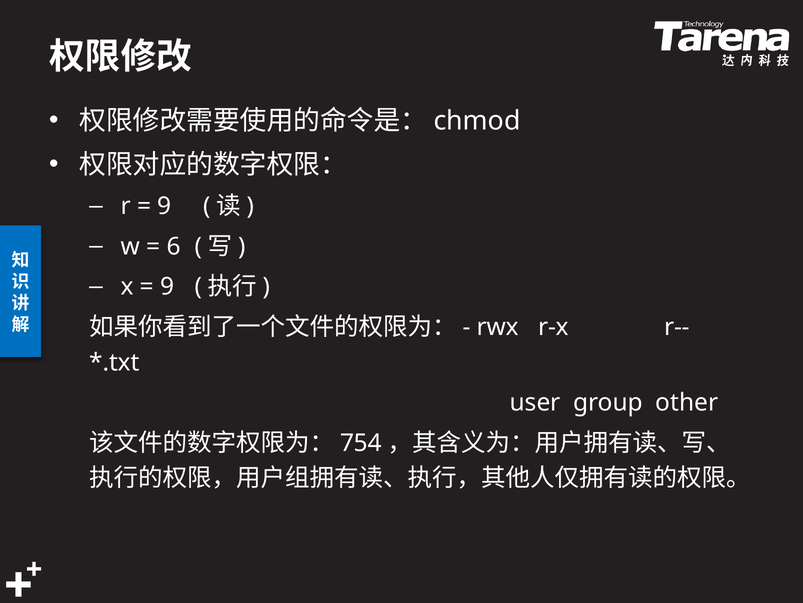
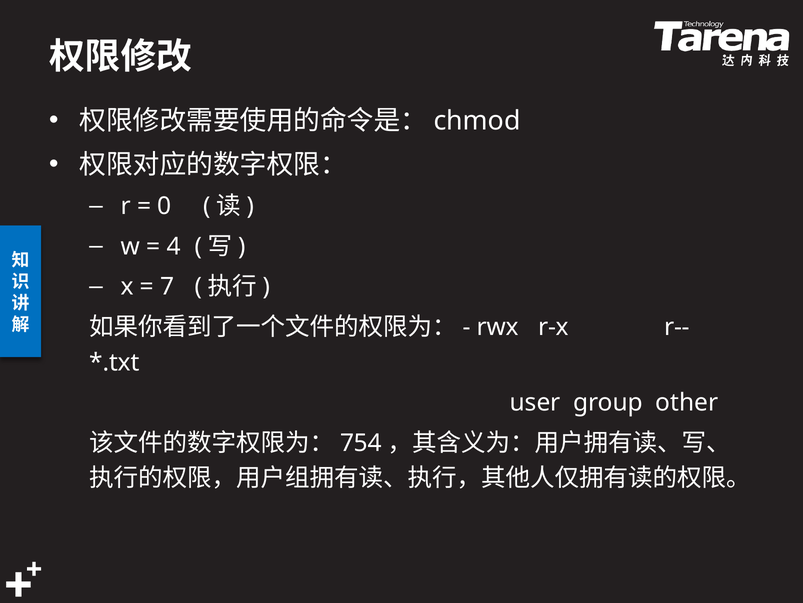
9 at (164, 206): 9 -> 0
6: 6 -> 4
9 at (167, 287): 9 -> 7
